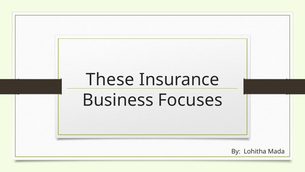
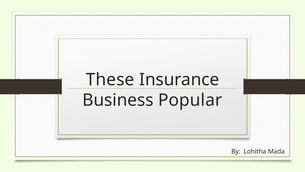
Focuses: Focuses -> Popular
